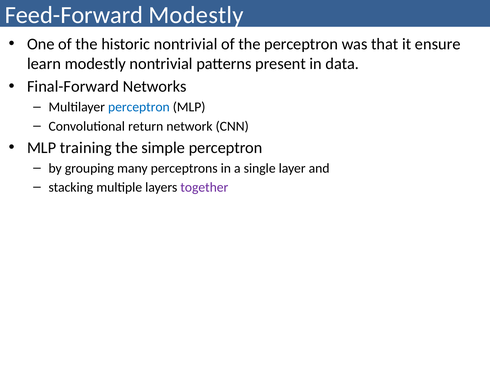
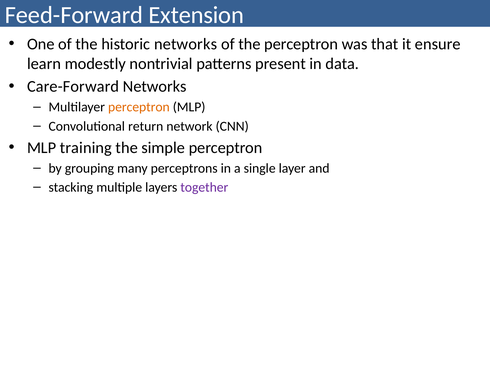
Feed-Forward Modestly: Modestly -> Extension
historic nontrivial: nontrivial -> networks
Final-Forward: Final-Forward -> Care-Forward
perceptron at (139, 107) colour: blue -> orange
